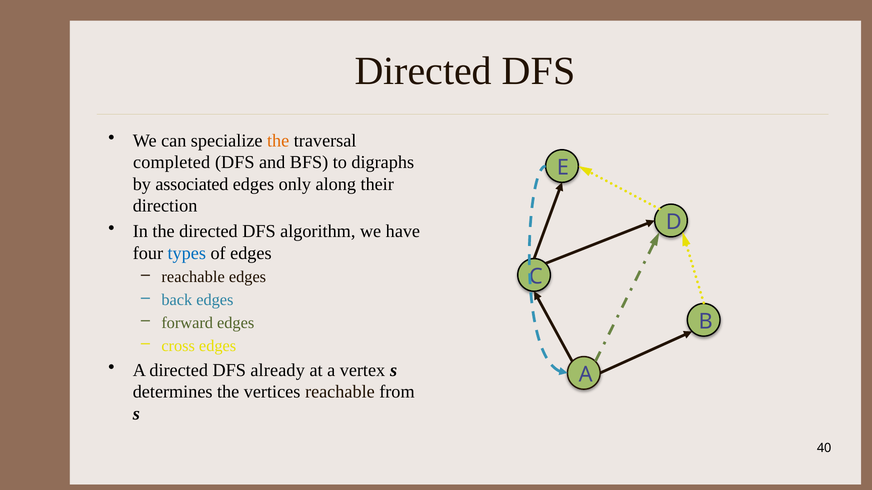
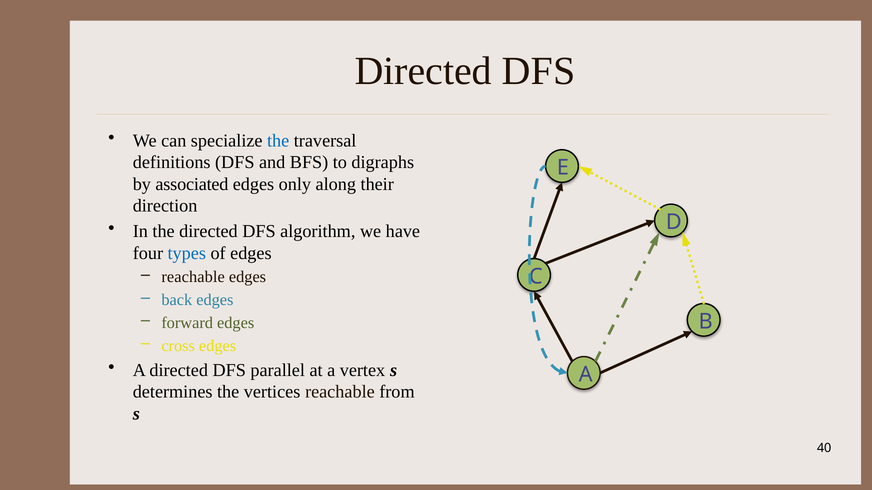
the at (278, 141) colour: orange -> blue
completed: completed -> definitions
already: already -> parallel
